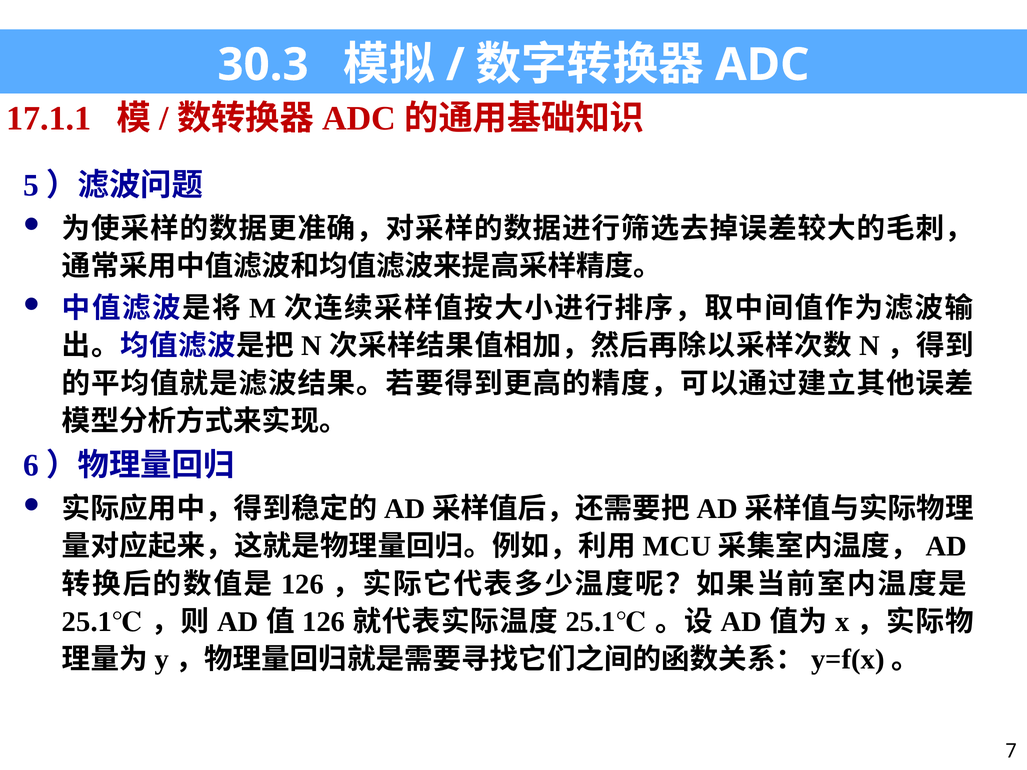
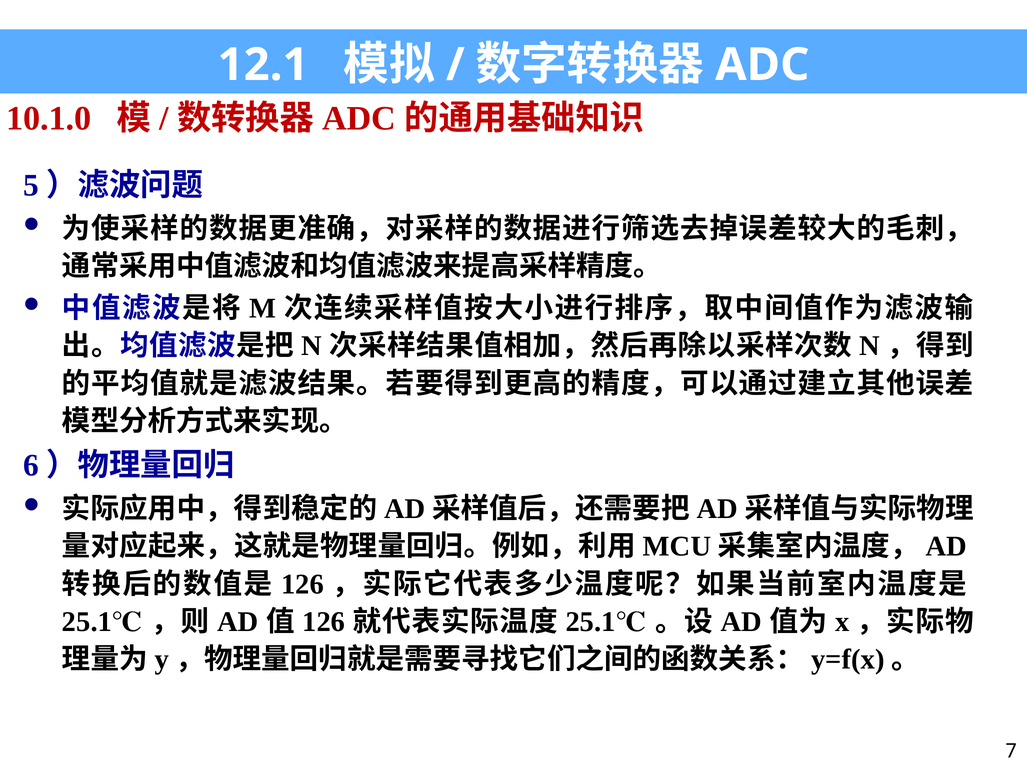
30.3: 30.3 -> 12.1
17.1.1: 17.1.1 -> 10.1.0
